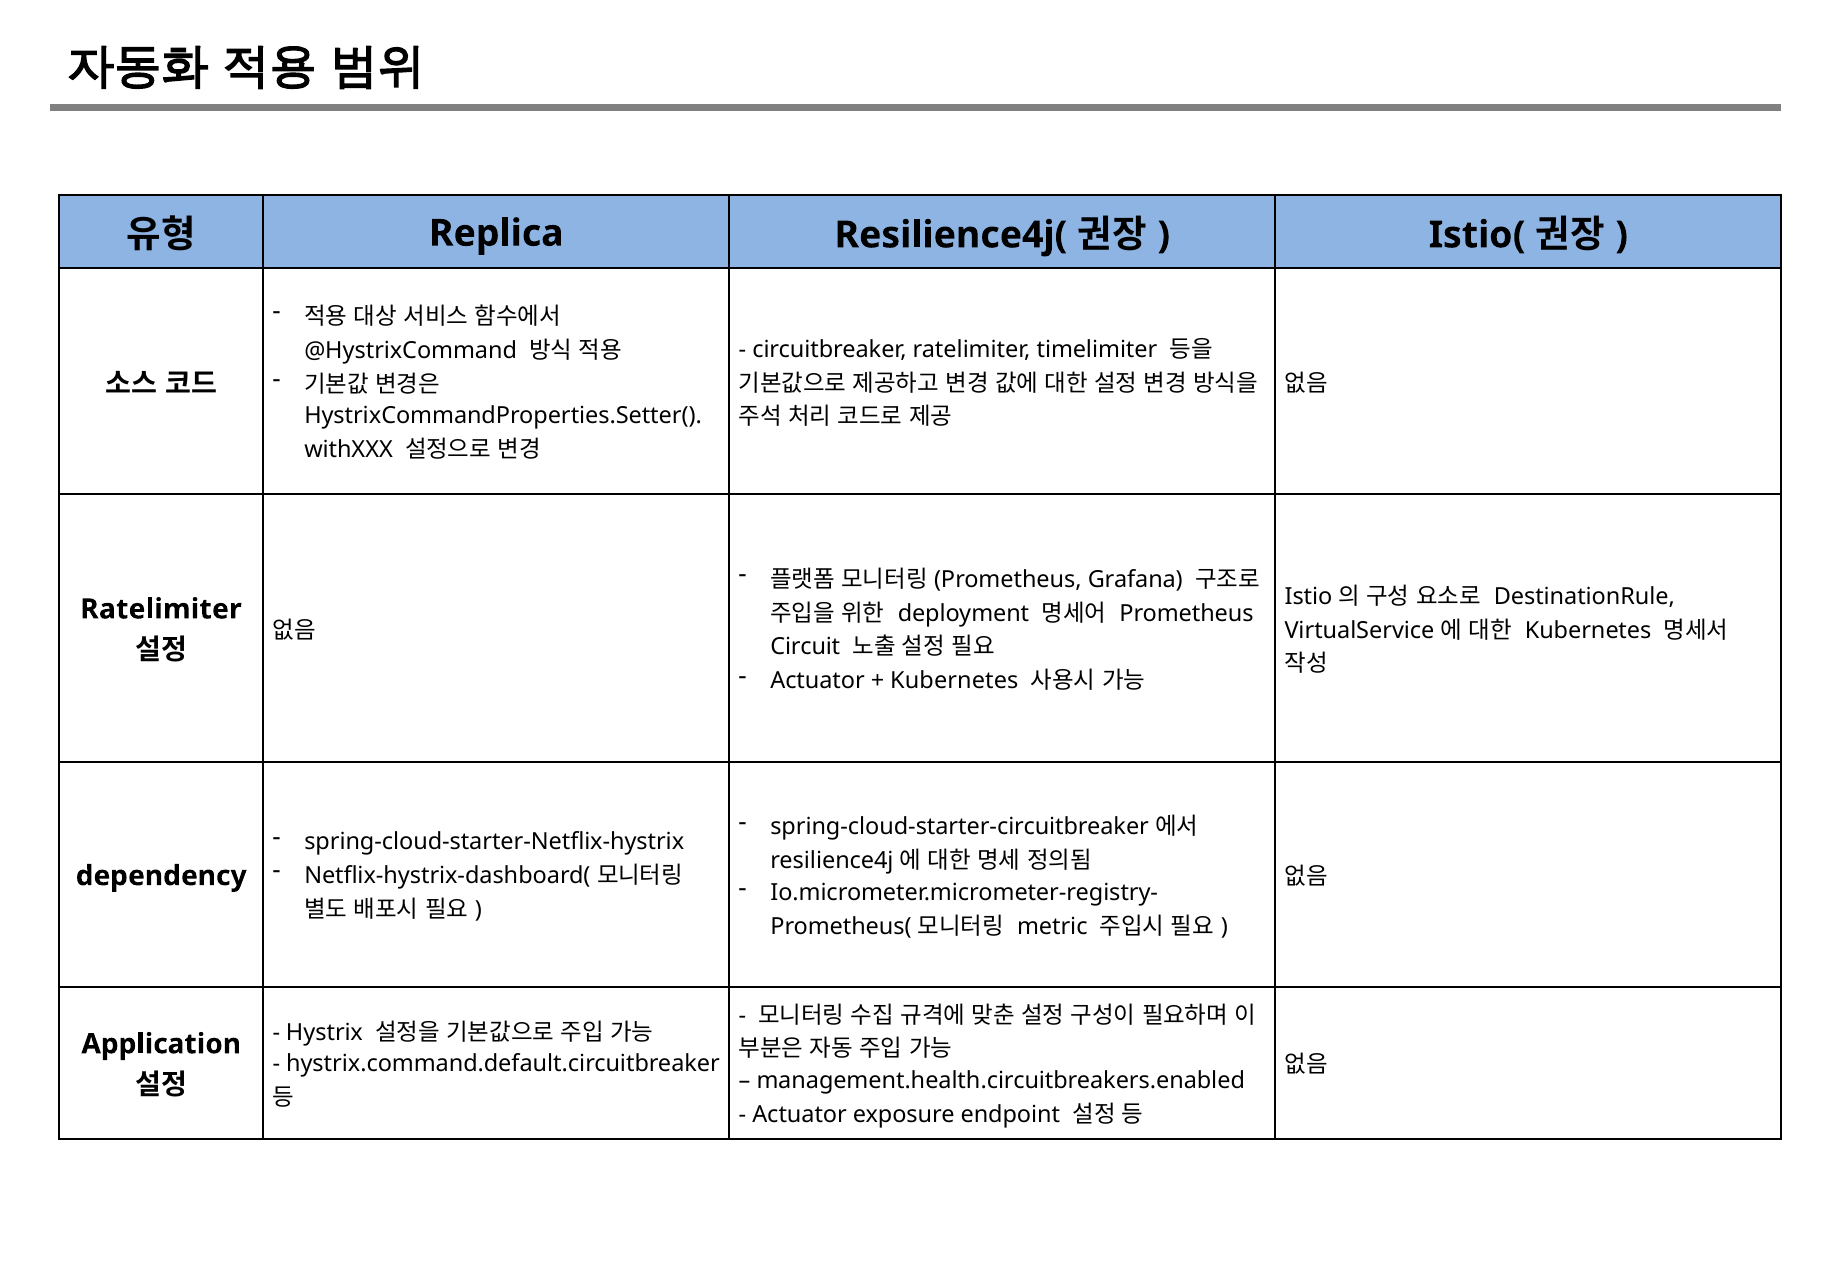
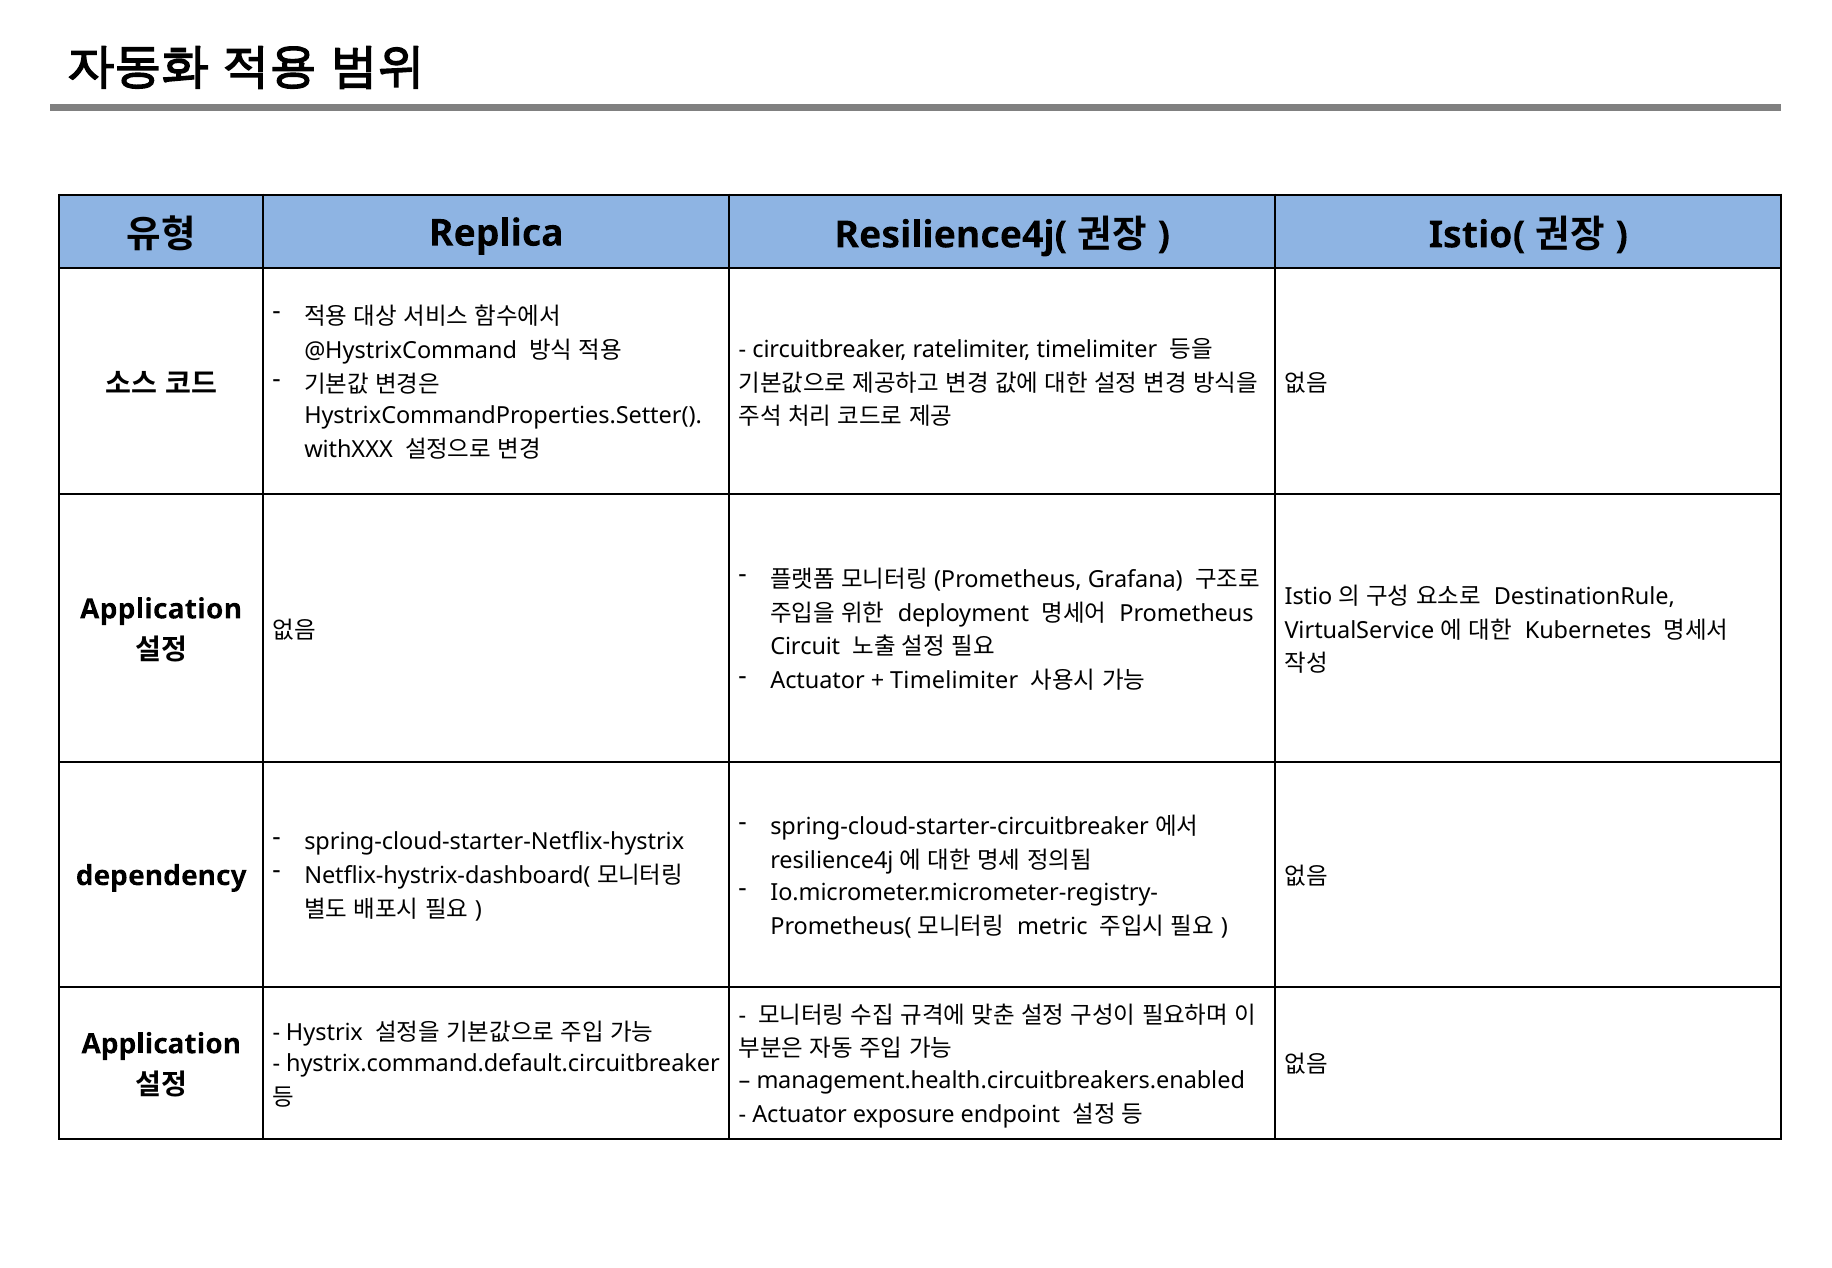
Ratelimiter at (161, 609): Ratelimiter -> Application
Kubernetes at (954, 681): Kubernetes -> Timelimiter
